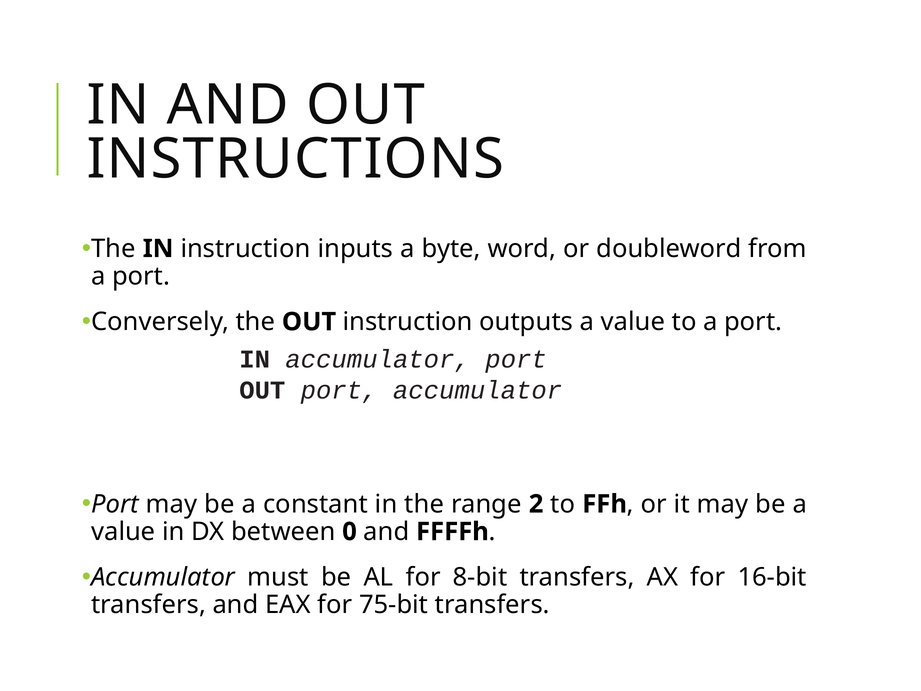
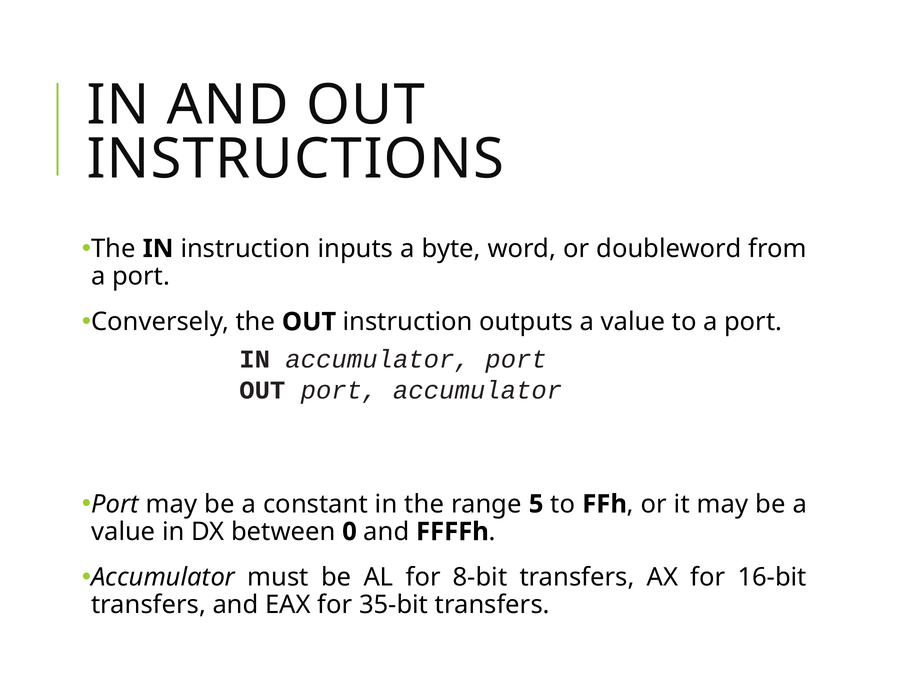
2: 2 -> 5
75-bit: 75-bit -> 35-bit
